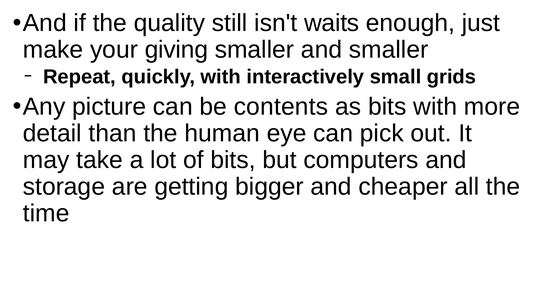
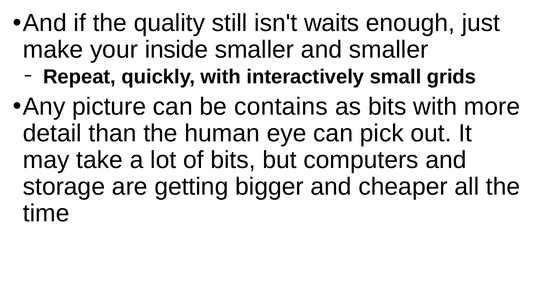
giving: giving -> inside
contents: contents -> contains
